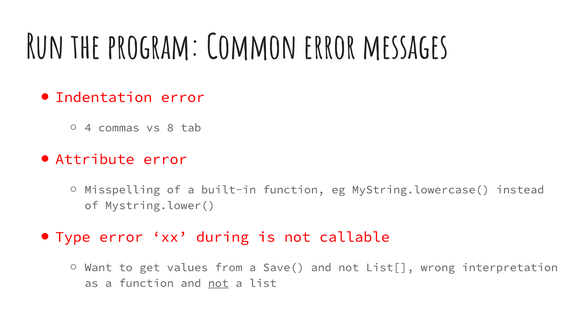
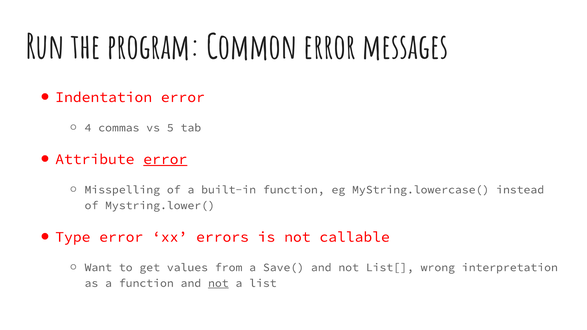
8: 8 -> 5
error at (165, 159) underline: none -> present
during: during -> errors
